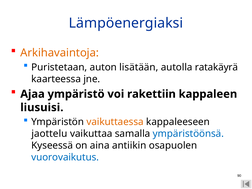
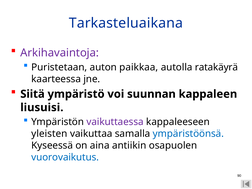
Lämpöenergiaksi: Lämpöenergiaksi -> Tarkasteluaikana
Arkihavaintoja colour: orange -> purple
lisätään: lisätään -> paikkaa
Ajaa: Ajaa -> Siitä
rakettiin: rakettiin -> suunnan
vaikuttaessa colour: orange -> purple
jaottelu: jaottelu -> yleisten
